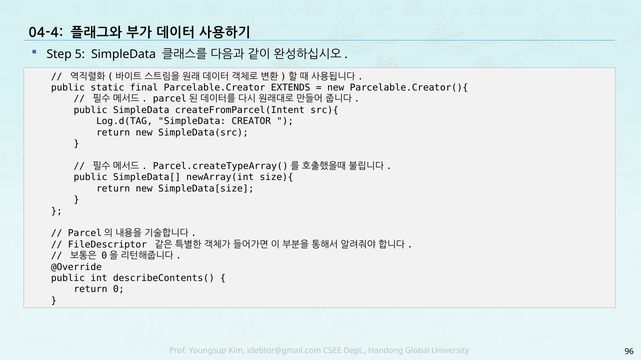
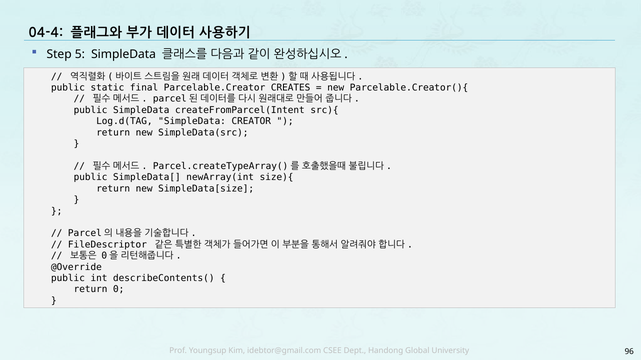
EXTENDS: EXTENDS -> CREATES
